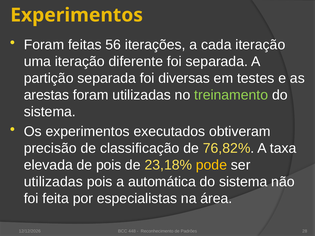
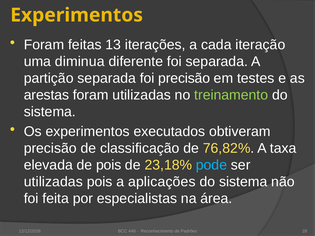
56: 56 -> 13
uma iteração: iteração -> diminua
foi diversas: diversas -> precisão
pode colour: yellow -> light blue
automática: automática -> aplicações
